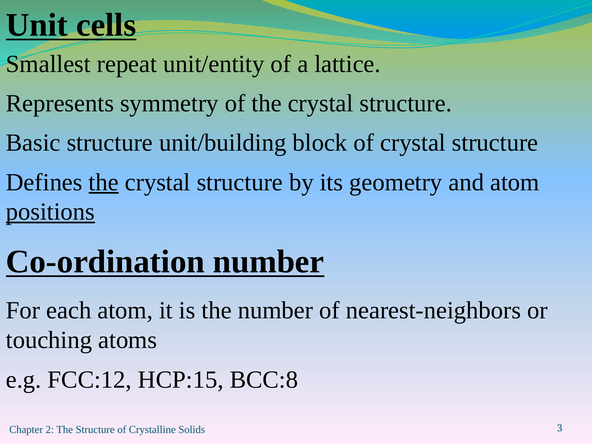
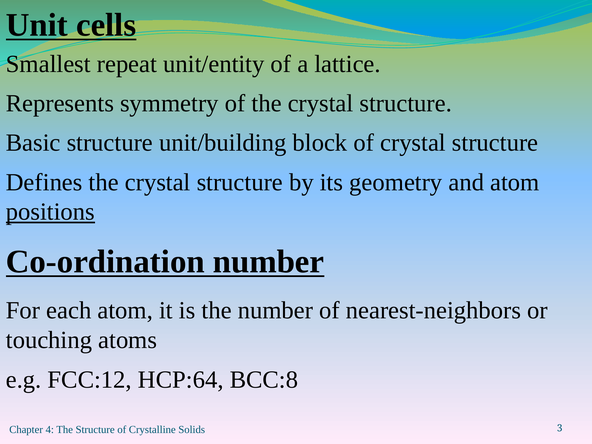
the at (104, 182) underline: present -> none
HCP:15: HCP:15 -> HCP:64
2: 2 -> 4
